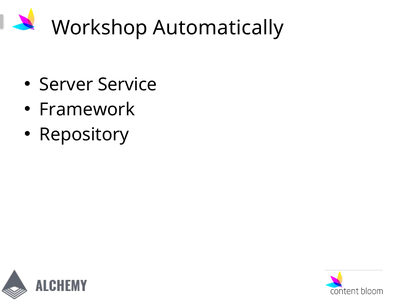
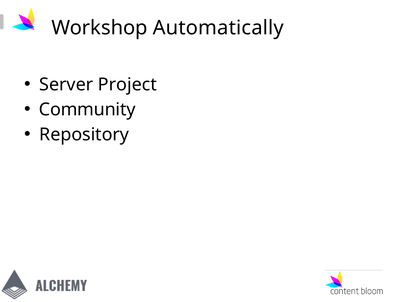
Service: Service -> Project
Framework: Framework -> Community
